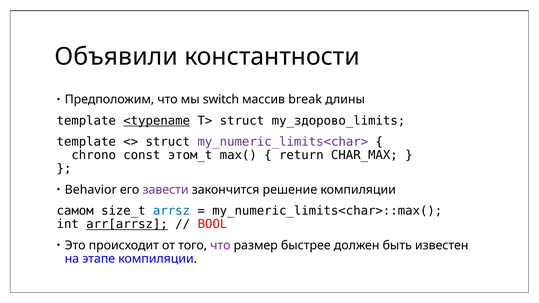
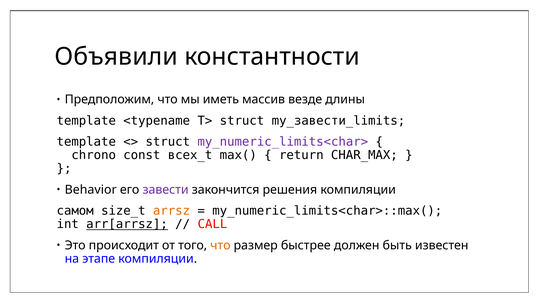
switch: switch -> иметь
break: break -> везде
<typename underline: present -> none
my_здорово_limits: my_здорово_limits -> my_завести_limits
этом_t: этом_t -> всех_t
решение: решение -> решения
arrsz colour: blue -> orange
BOOL: BOOL -> CALL
что at (220, 246) colour: purple -> orange
